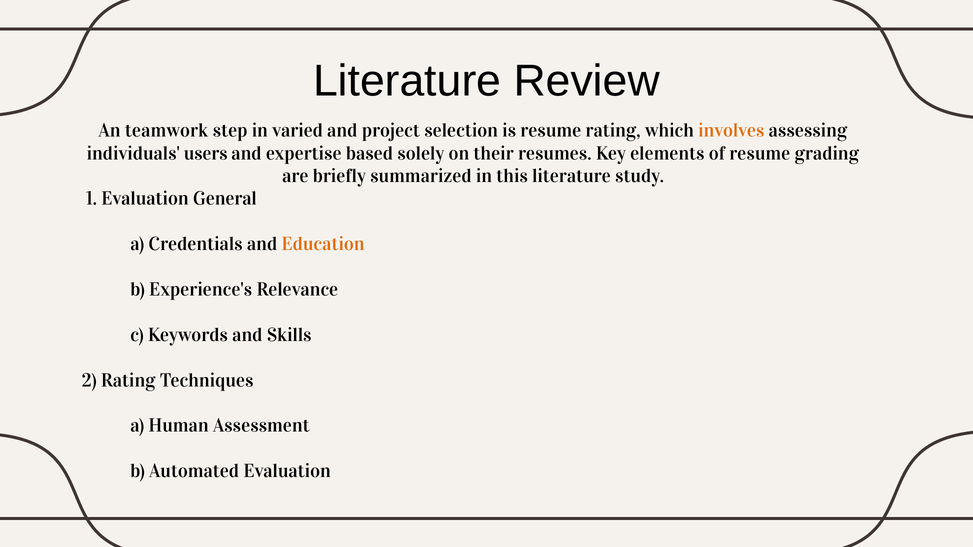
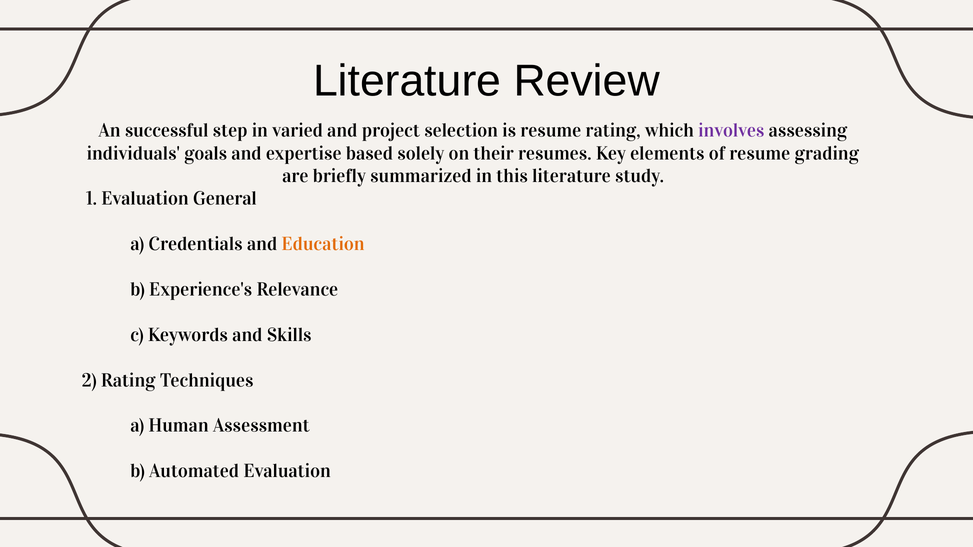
teamwork: teamwork -> successful
involves colour: orange -> purple
users: users -> goals
